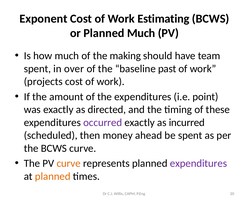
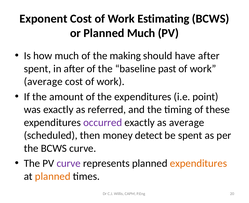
have team: team -> after
in over: over -> after
projects at (43, 82): projects -> average
directed: directed -> referred
as incurred: incurred -> average
ahead: ahead -> detect
curve at (69, 163) colour: orange -> purple
expenditures at (199, 163) colour: purple -> orange
